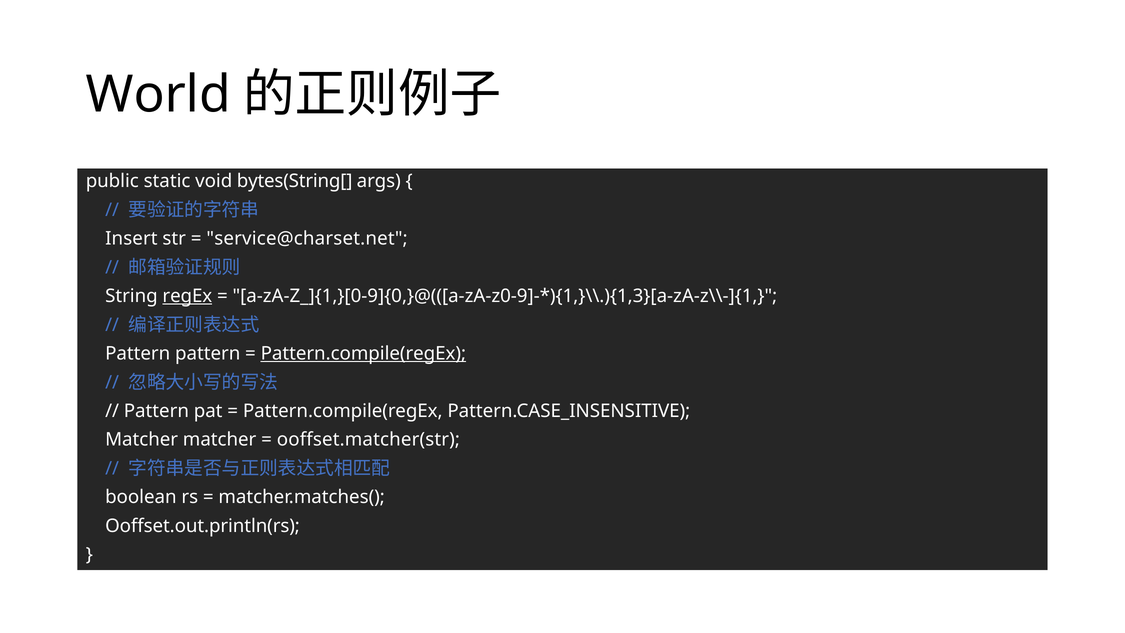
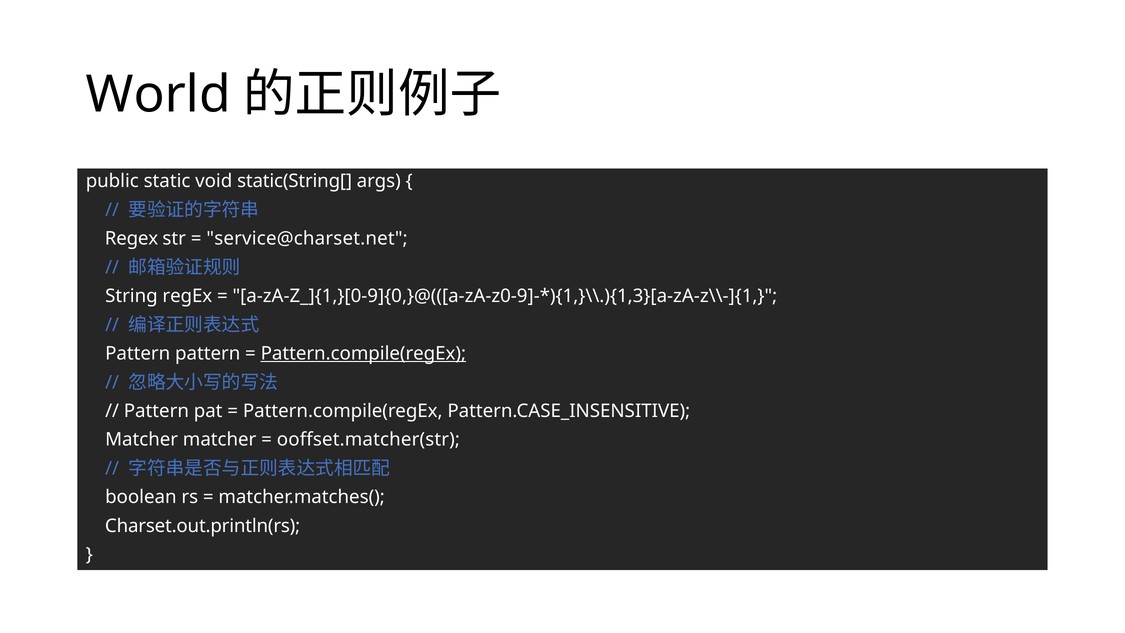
bytes(String[: bytes(String[ -> static(String[
Insert at (131, 239): Insert -> Regex
regEx at (187, 296) underline: present -> none
Ooffset.out.println(rs: Ooffset.out.println(rs -> Charset.out.println(rs
